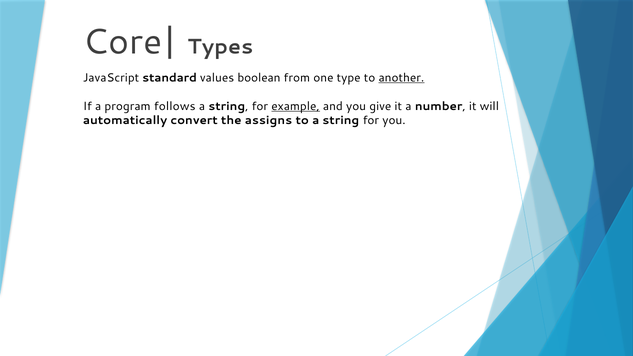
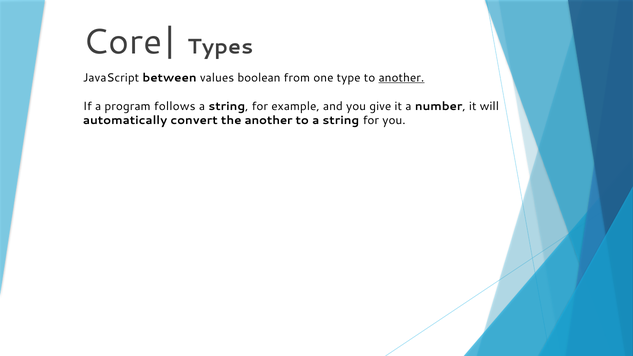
standard: standard -> between
example underline: present -> none
the assigns: assigns -> another
